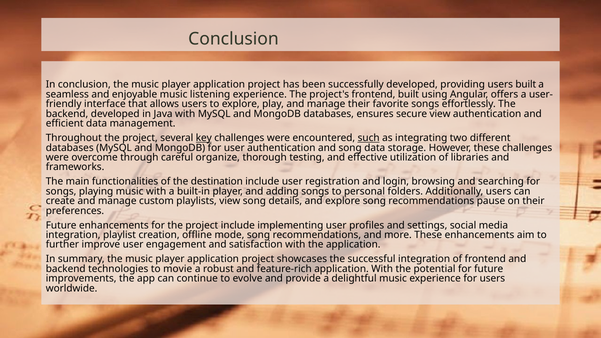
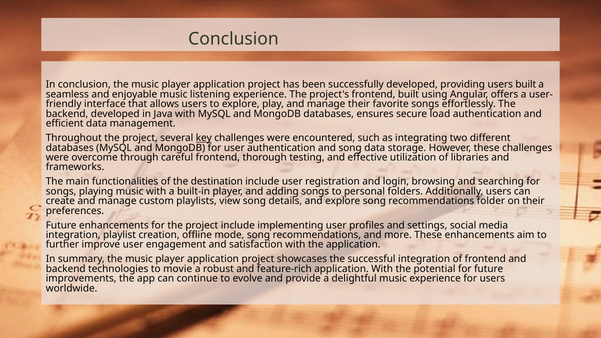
secure view: view -> load
such underline: present -> none
careful organize: organize -> frontend
pause: pause -> folder
